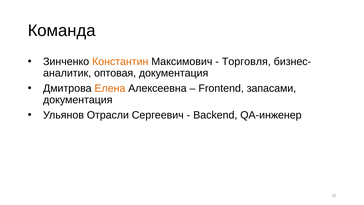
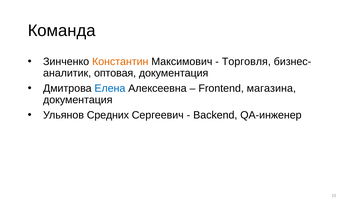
Елена colour: orange -> blue
запасами: запасами -> магазина
Отрасли: Отрасли -> Средних
